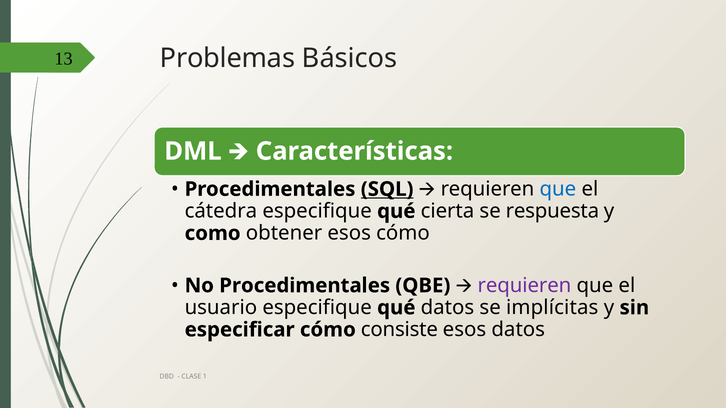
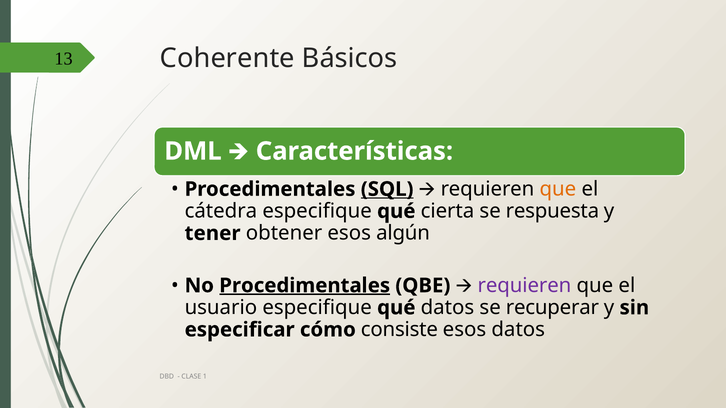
Problemas: Problemas -> Coherente
que at (558, 189) colour: blue -> orange
como: como -> tener
esos cómo: cómo -> algún
Procedimentales at (305, 286) underline: none -> present
implícitas: implícitas -> recuperar
